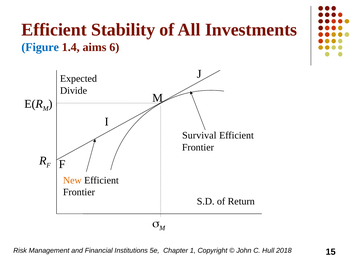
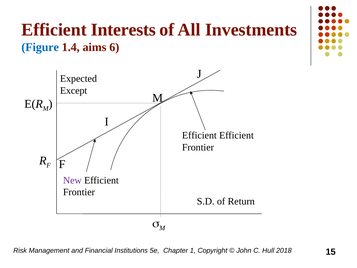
Stability: Stability -> Interests
Divide: Divide -> Except
Survival at (199, 135): Survival -> Efficient
New colour: orange -> purple
